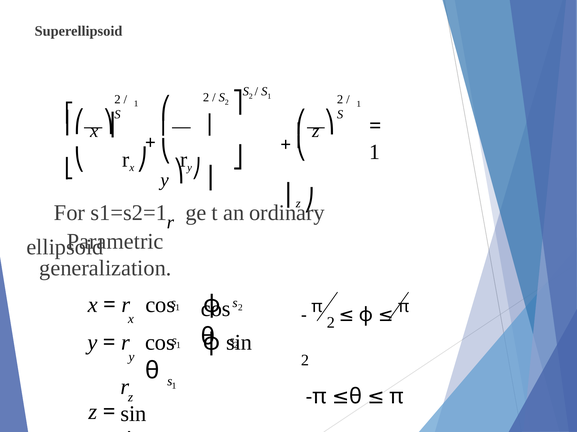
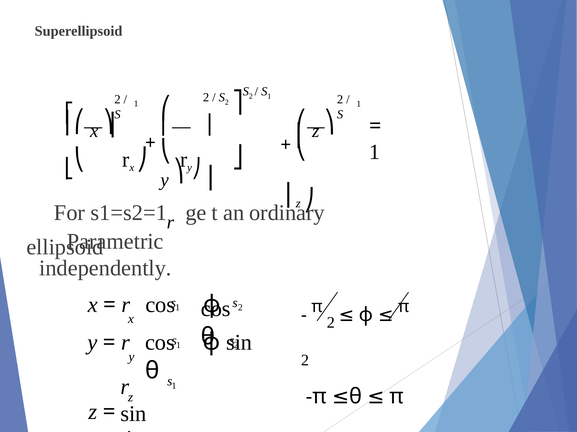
generalization: generalization -> independently
